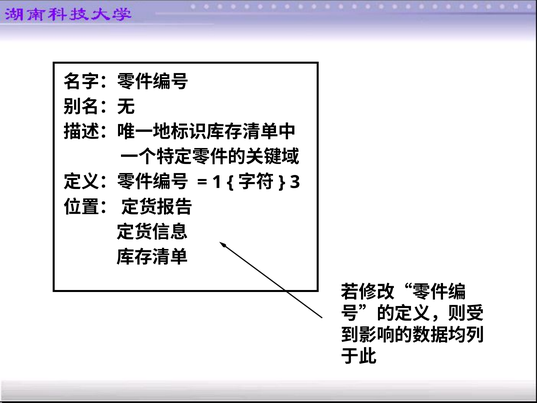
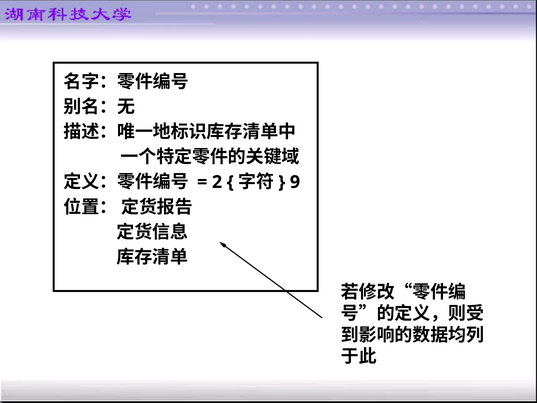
1: 1 -> 2
3: 3 -> 9
